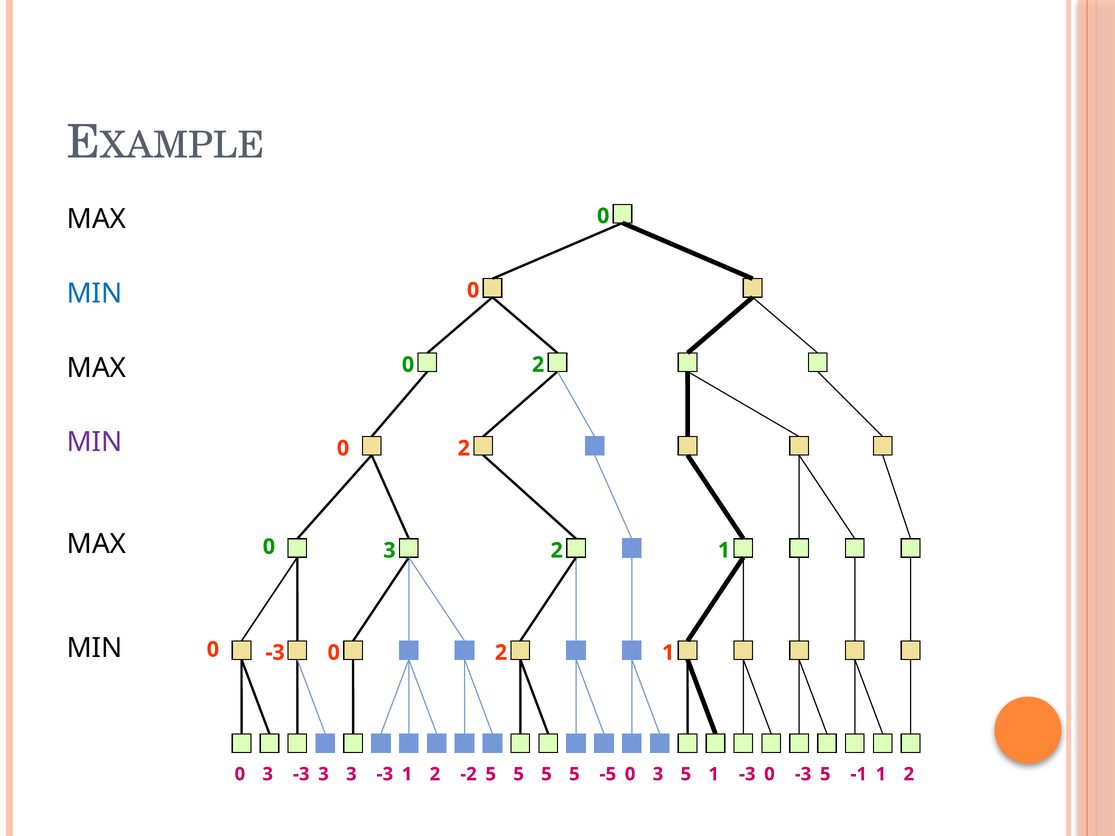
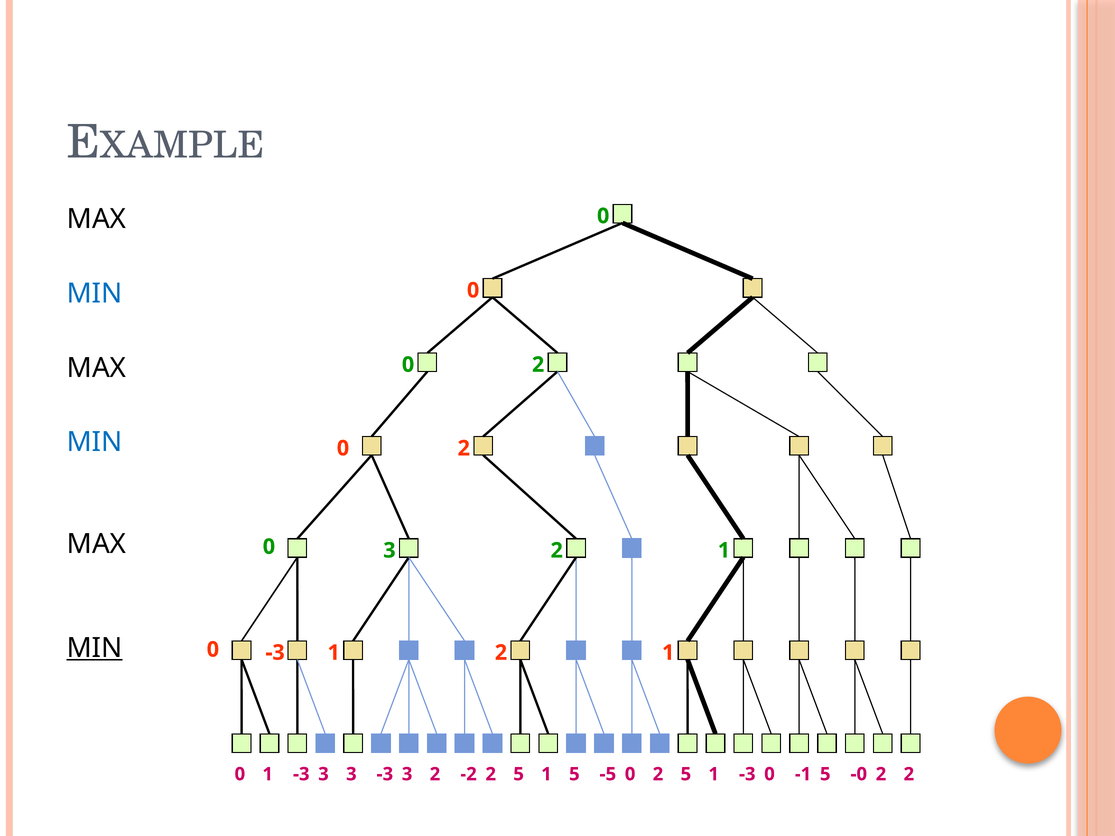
MIN at (95, 442) colour: purple -> blue
MIN at (95, 648) underline: none -> present
0 -3 0: 0 -> 1
3 at (268, 774): 3 -> 1
-3 1: 1 -> 3
-2 5: 5 -> 2
5 at (546, 774): 5 -> 1
3 at (658, 774): 3 -> 2
-3 at (803, 774): -3 -> -1
-1: -1 -> -0
5 1: 1 -> 2
